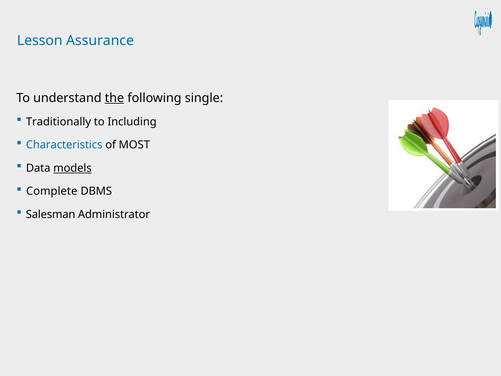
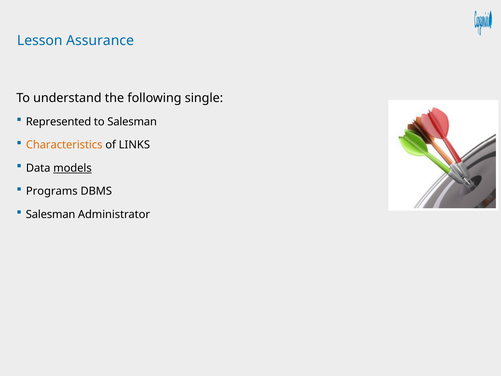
the underline: present -> none
Traditionally: Traditionally -> Represented
to Including: Including -> Salesman
Characteristics colour: blue -> orange
MOST: MOST -> LINKS
Complete: Complete -> Programs
